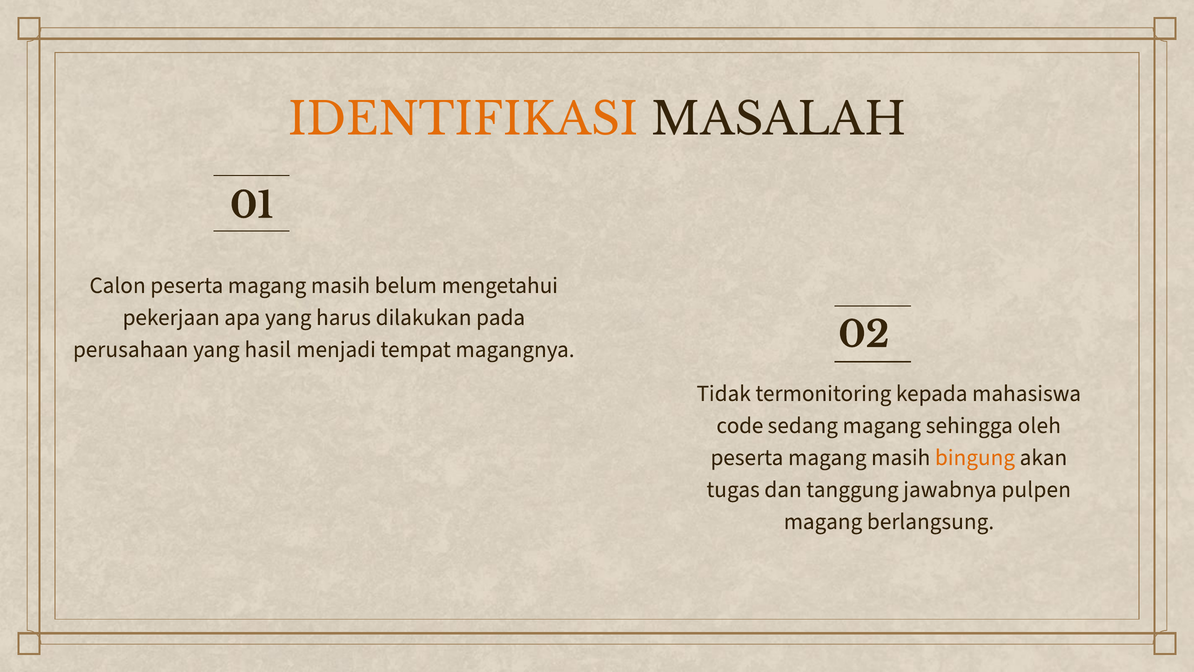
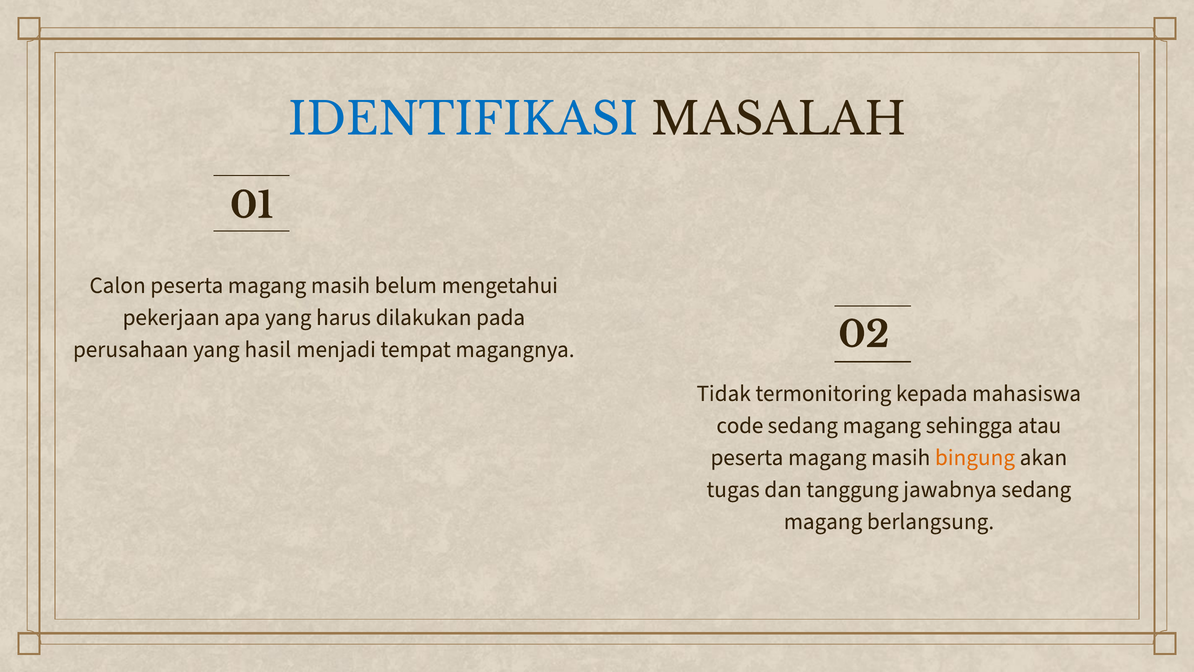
IDENTIFIKASI colour: orange -> blue
oleh: oleh -> atau
jawabnya pulpen: pulpen -> sedang
